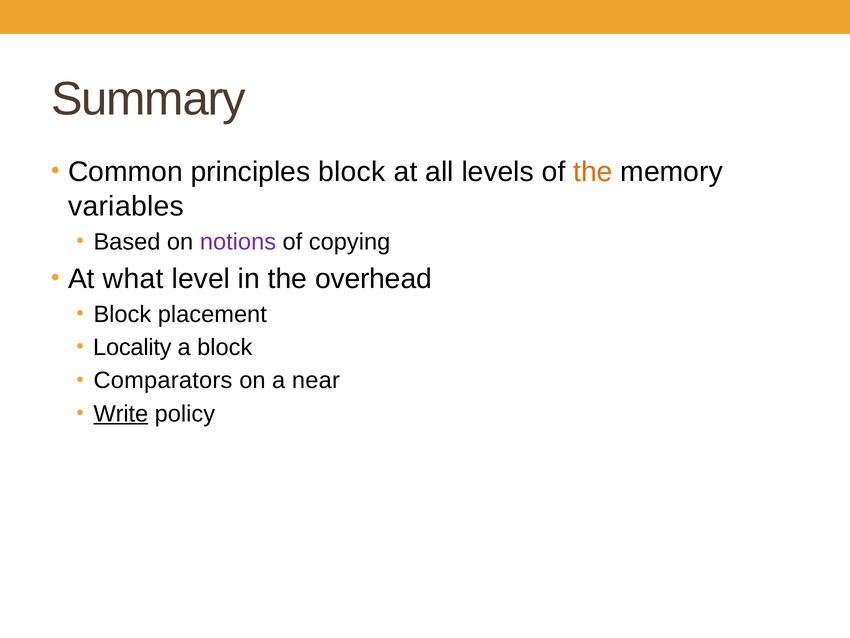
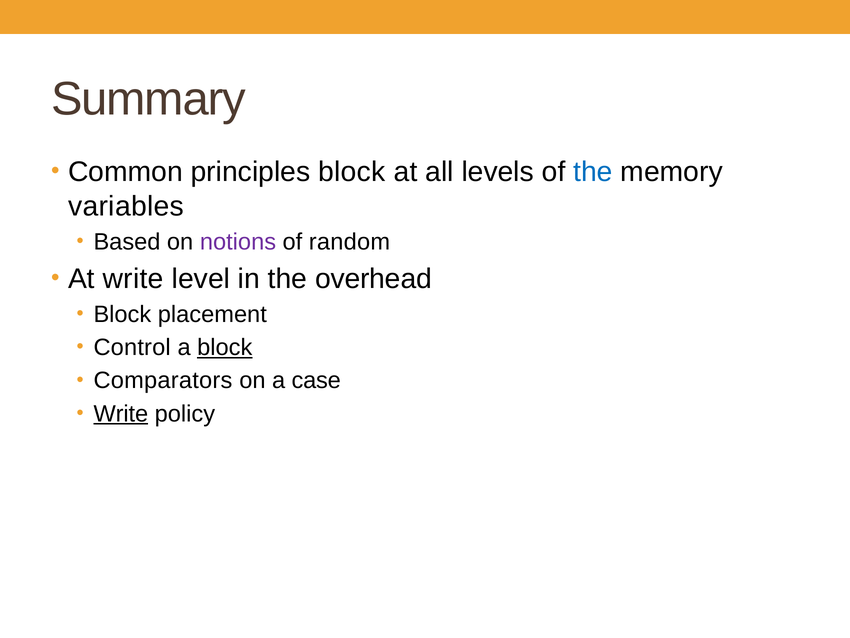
the at (593, 172) colour: orange -> blue
copying: copying -> random
At what: what -> write
Locality: Locality -> Control
block at (225, 347) underline: none -> present
near: near -> case
